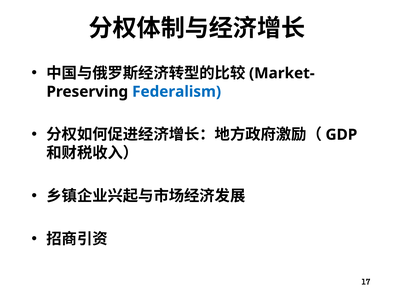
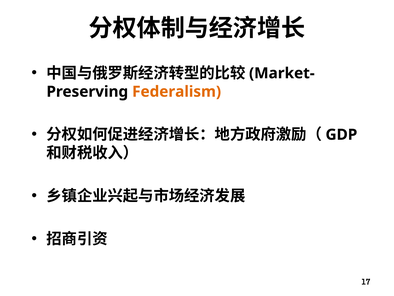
Federalism colour: blue -> orange
